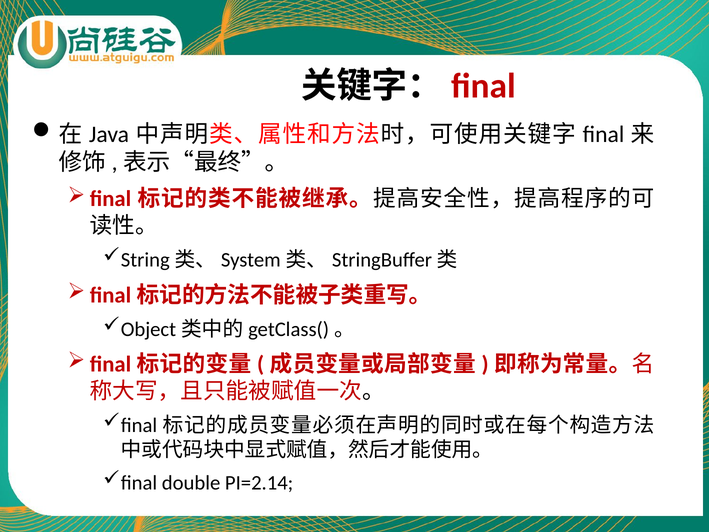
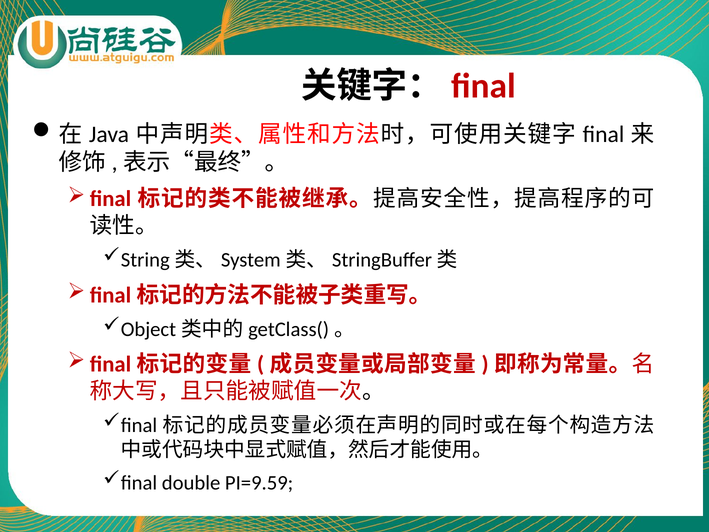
PI=2.14: PI=2.14 -> PI=9.59
